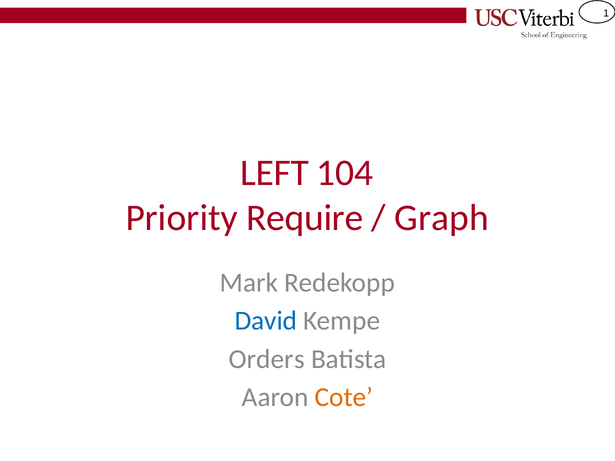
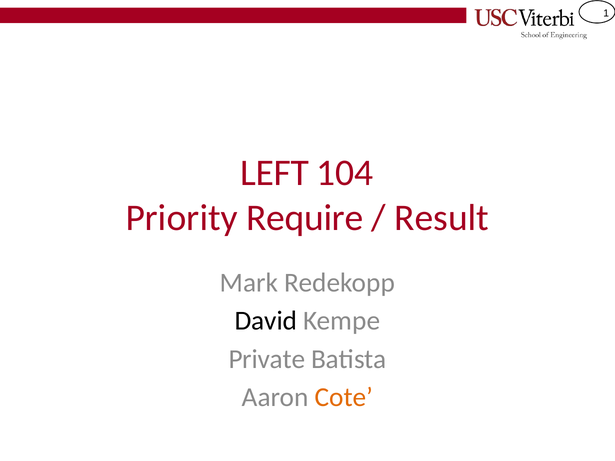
Graph: Graph -> Result
David colour: blue -> black
Orders: Orders -> Private
